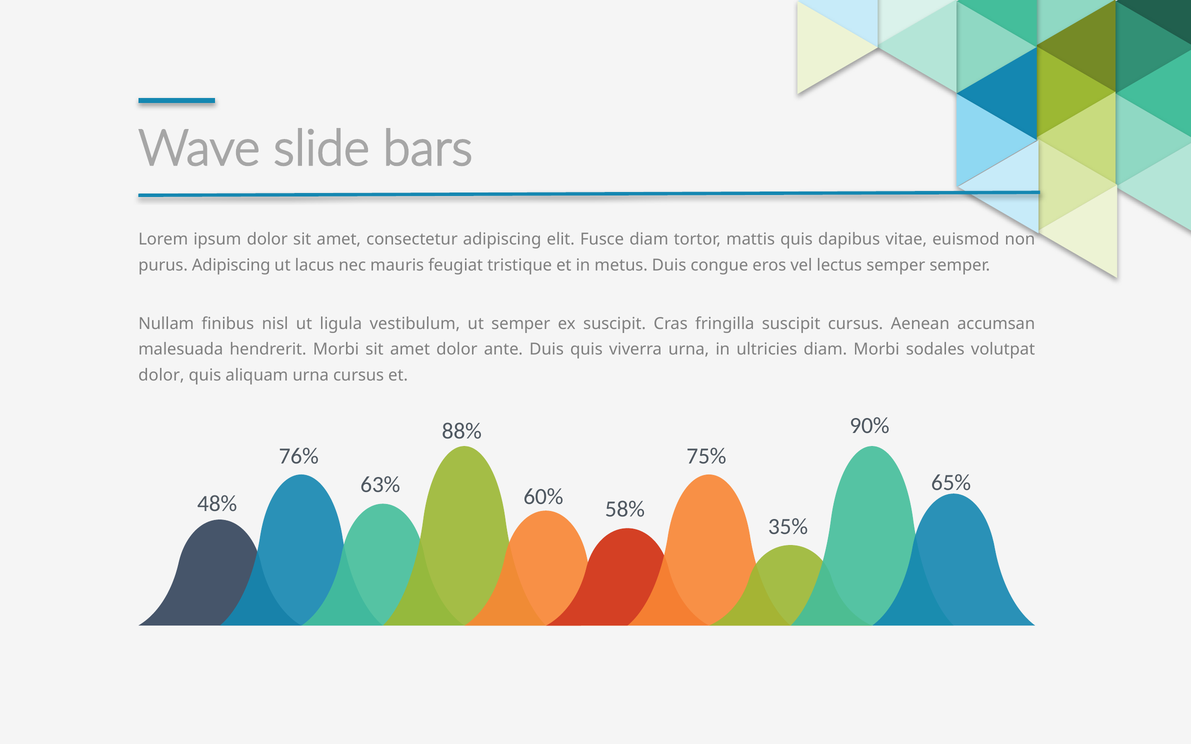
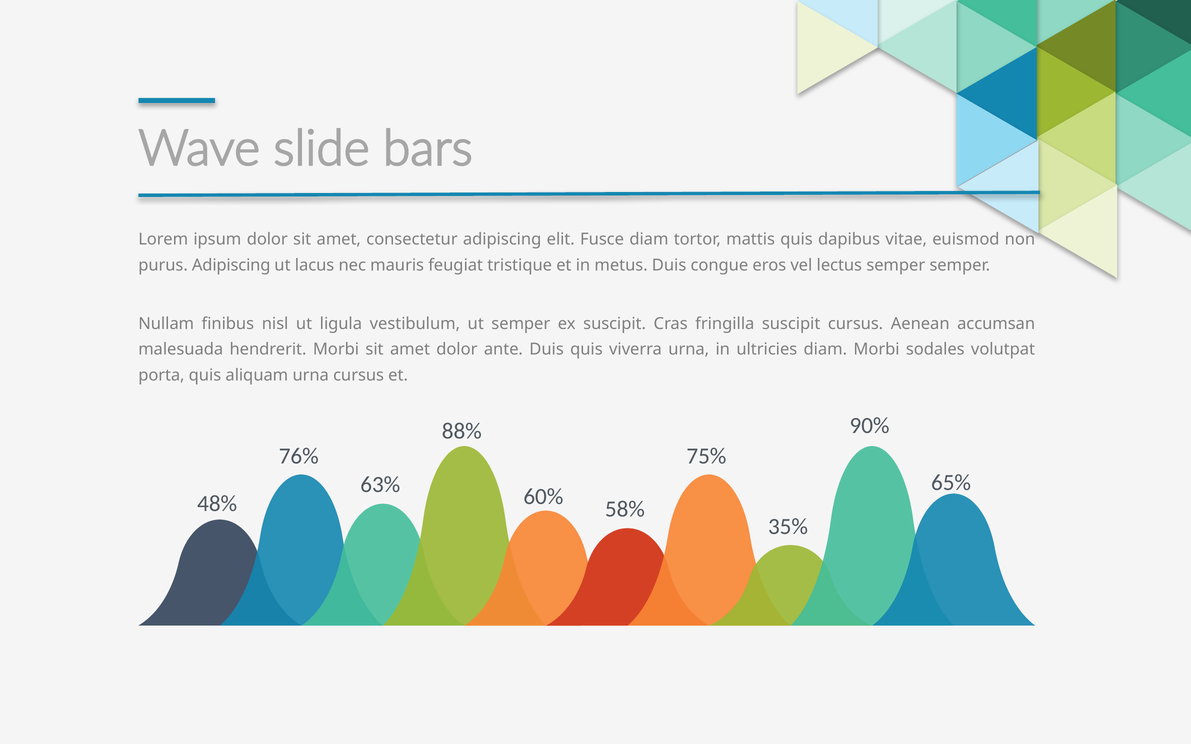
dolor at (161, 375): dolor -> porta
